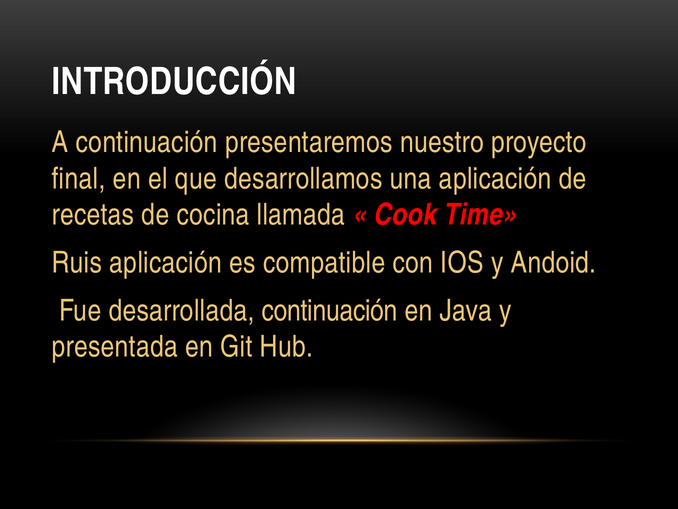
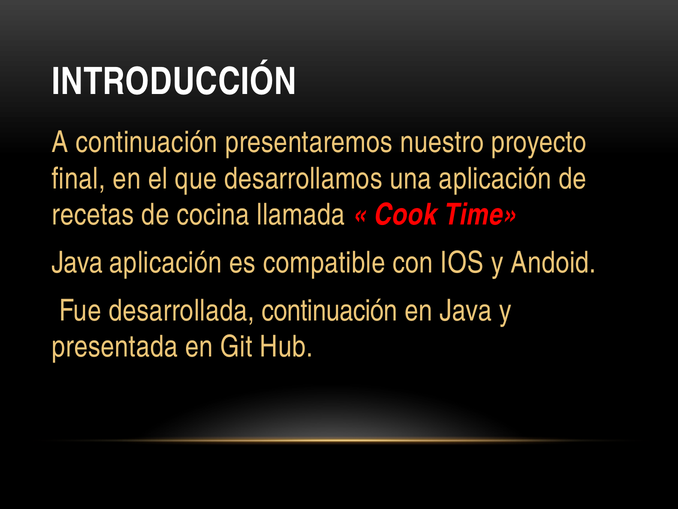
Ruis at (77, 262): Ruis -> Java
